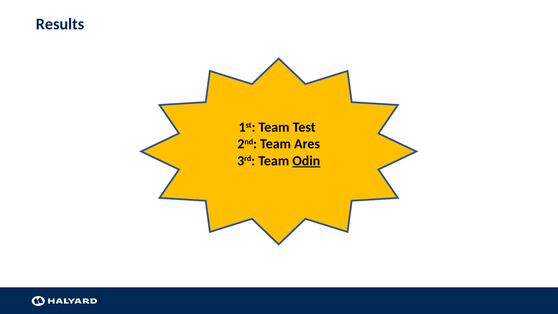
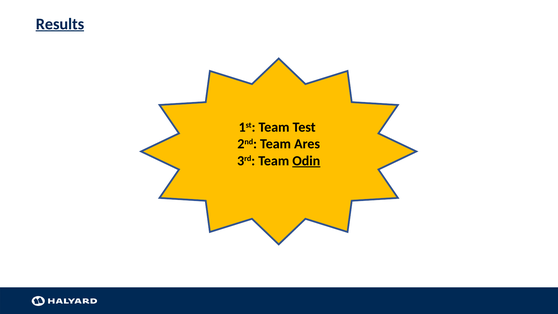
Results underline: none -> present
